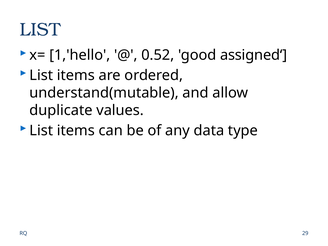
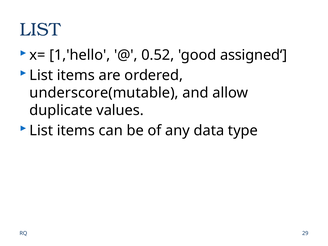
understand(mutable: understand(mutable -> underscore(mutable
